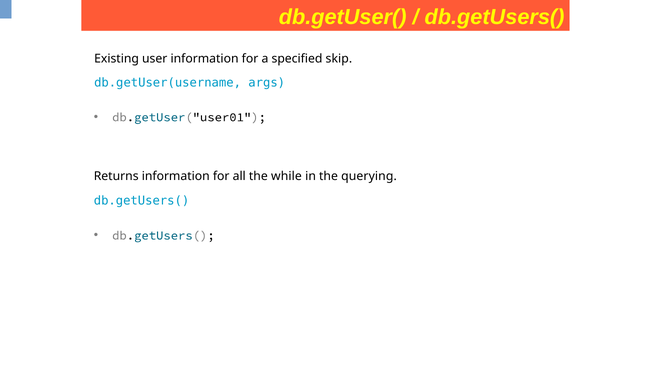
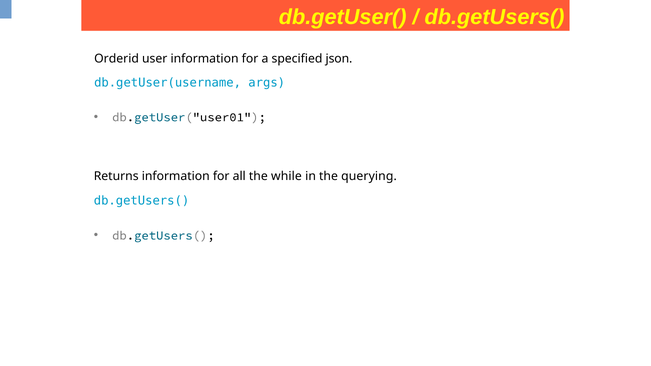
Existing: Existing -> Orderid
skip: skip -> json
